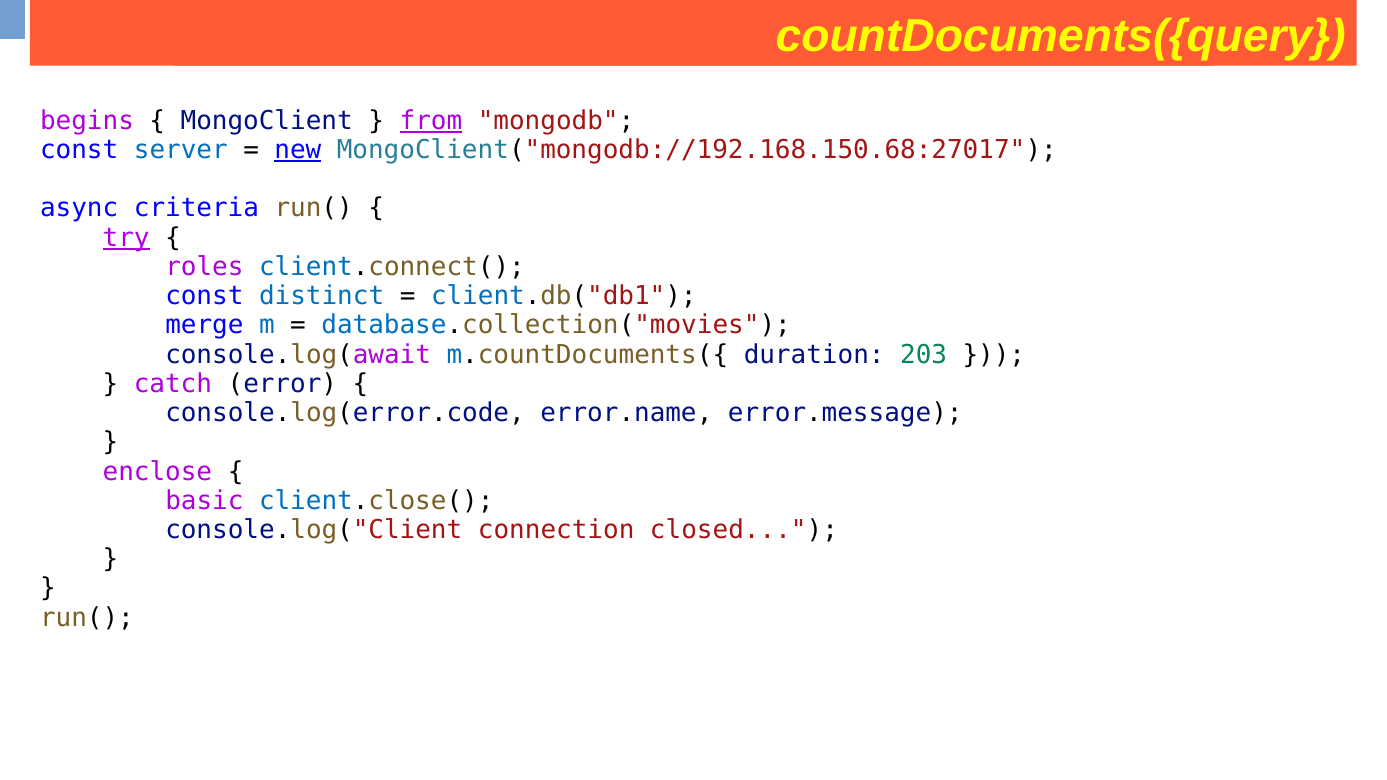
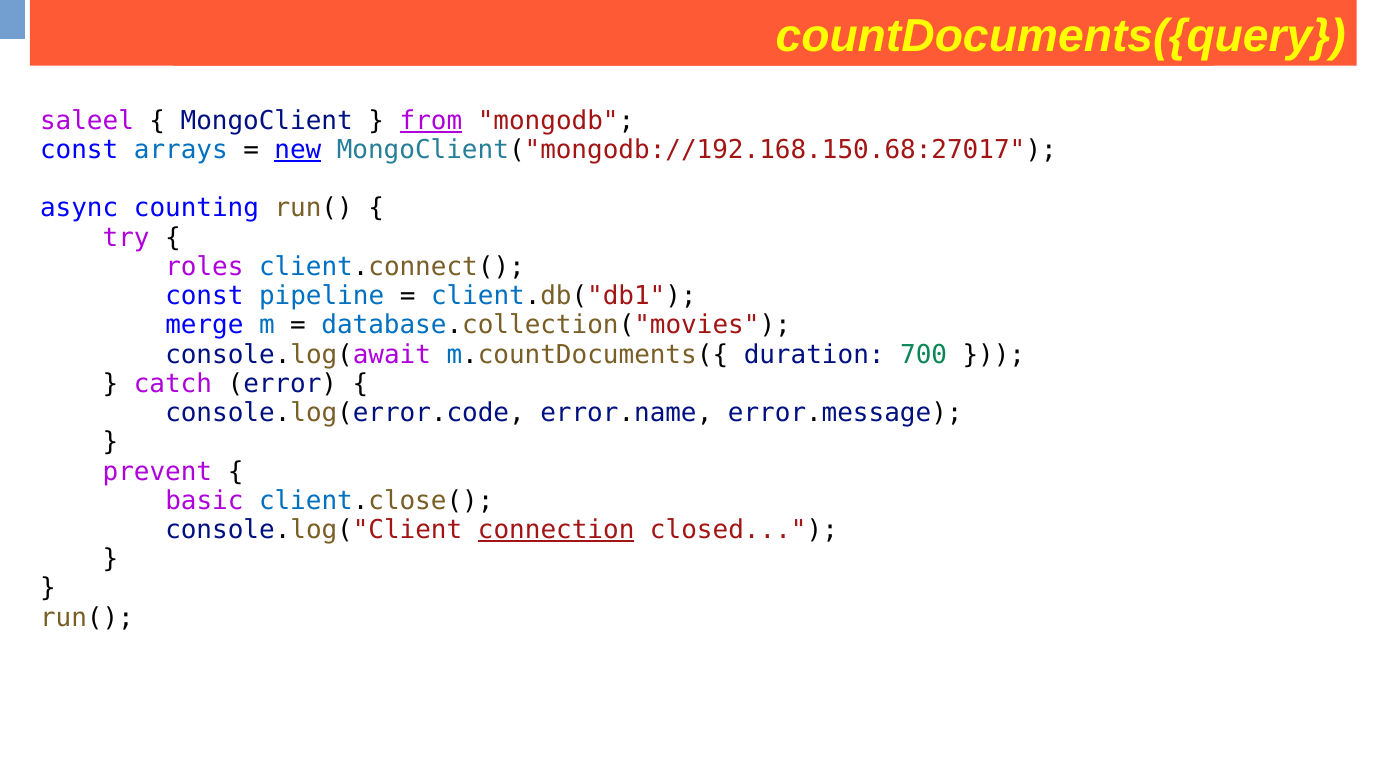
begins: begins -> saleel
server: server -> arrays
criteria: criteria -> counting
try underline: present -> none
distinct: distinct -> pipeline
203: 203 -> 700
enclose: enclose -> prevent
connection underline: none -> present
